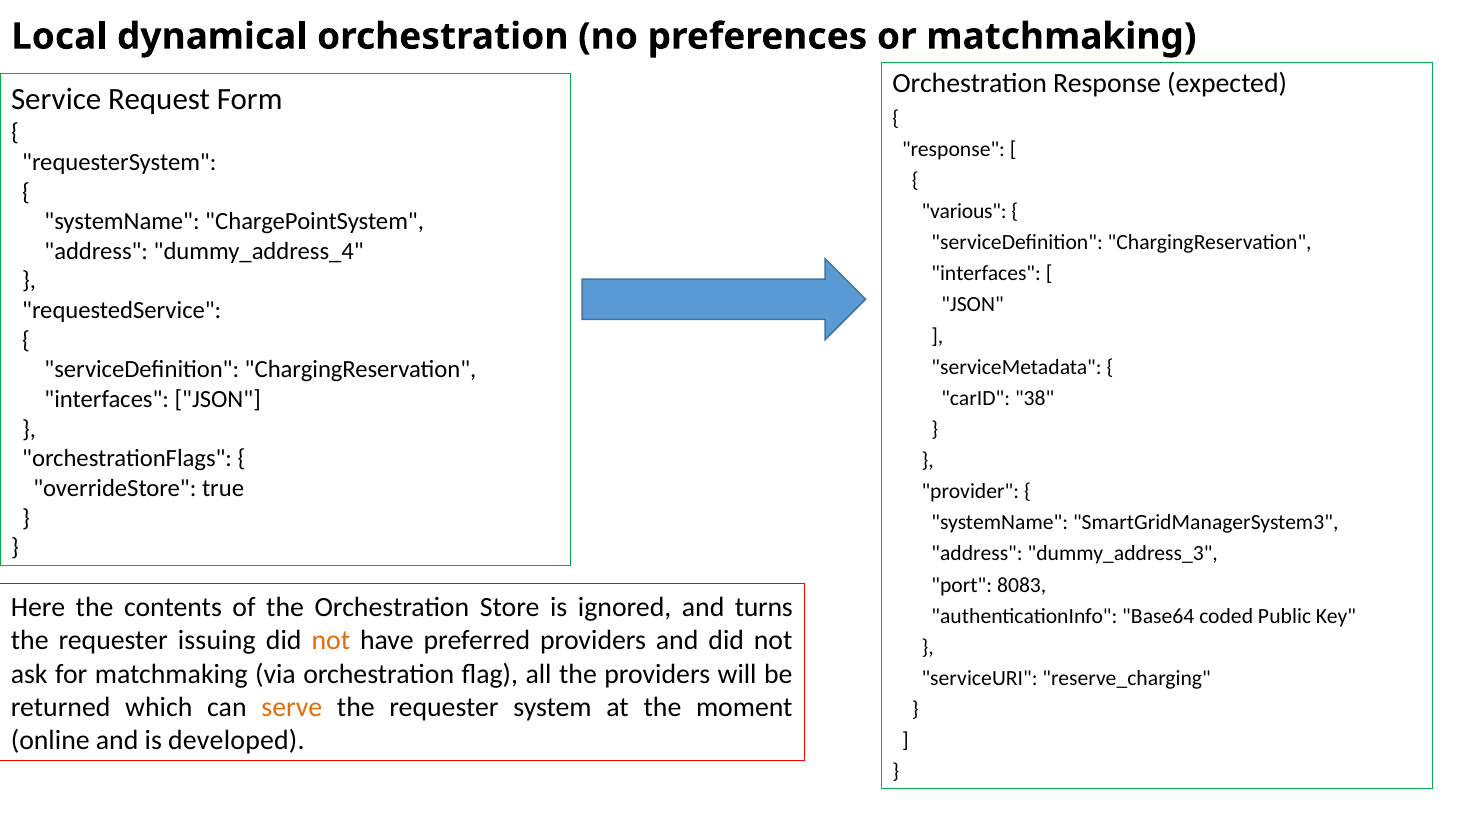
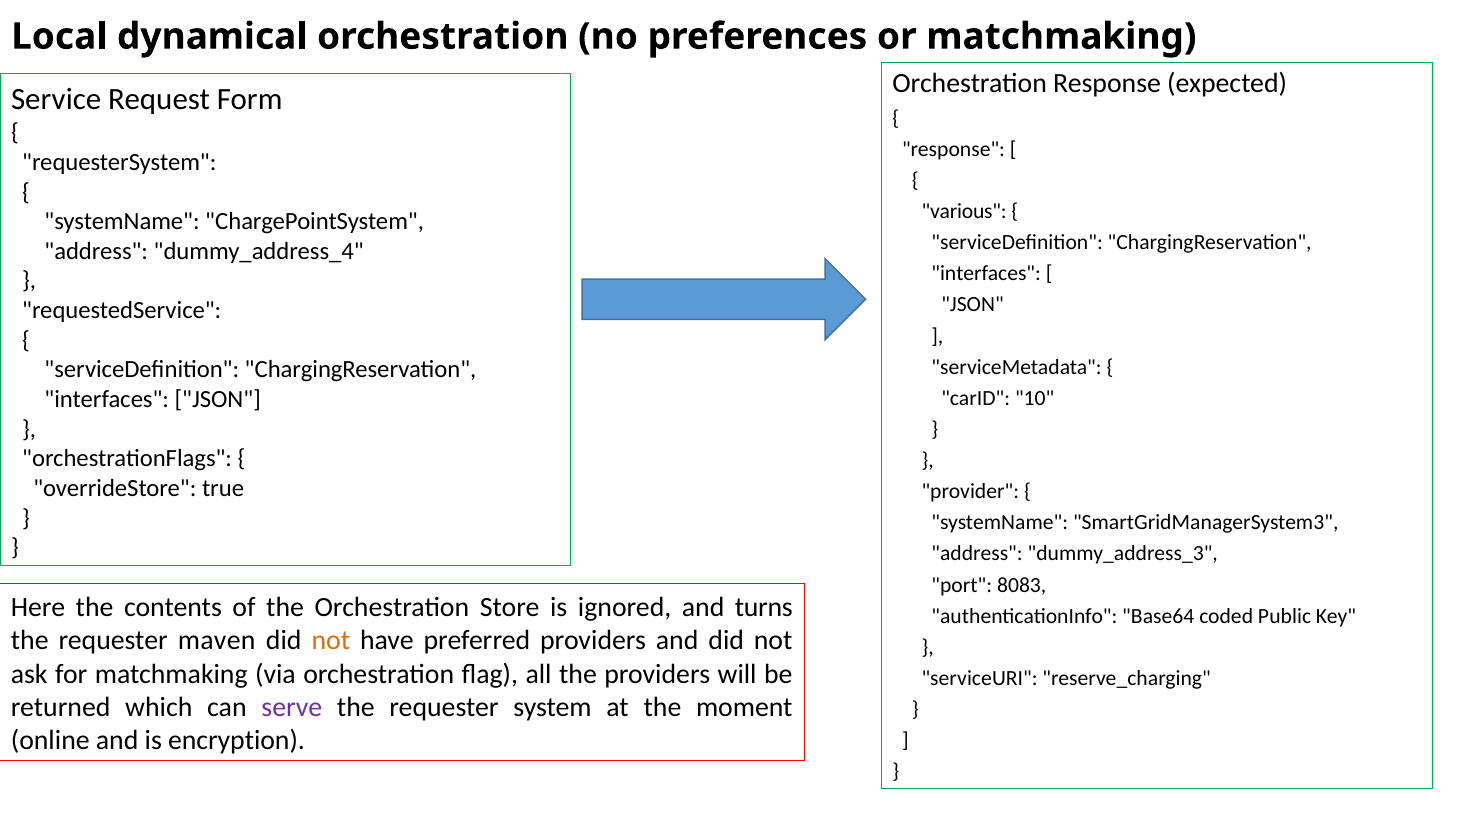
38: 38 -> 10
issuing: issuing -> maven
serve colour: orange -> purple
developed: developed -> encryption
